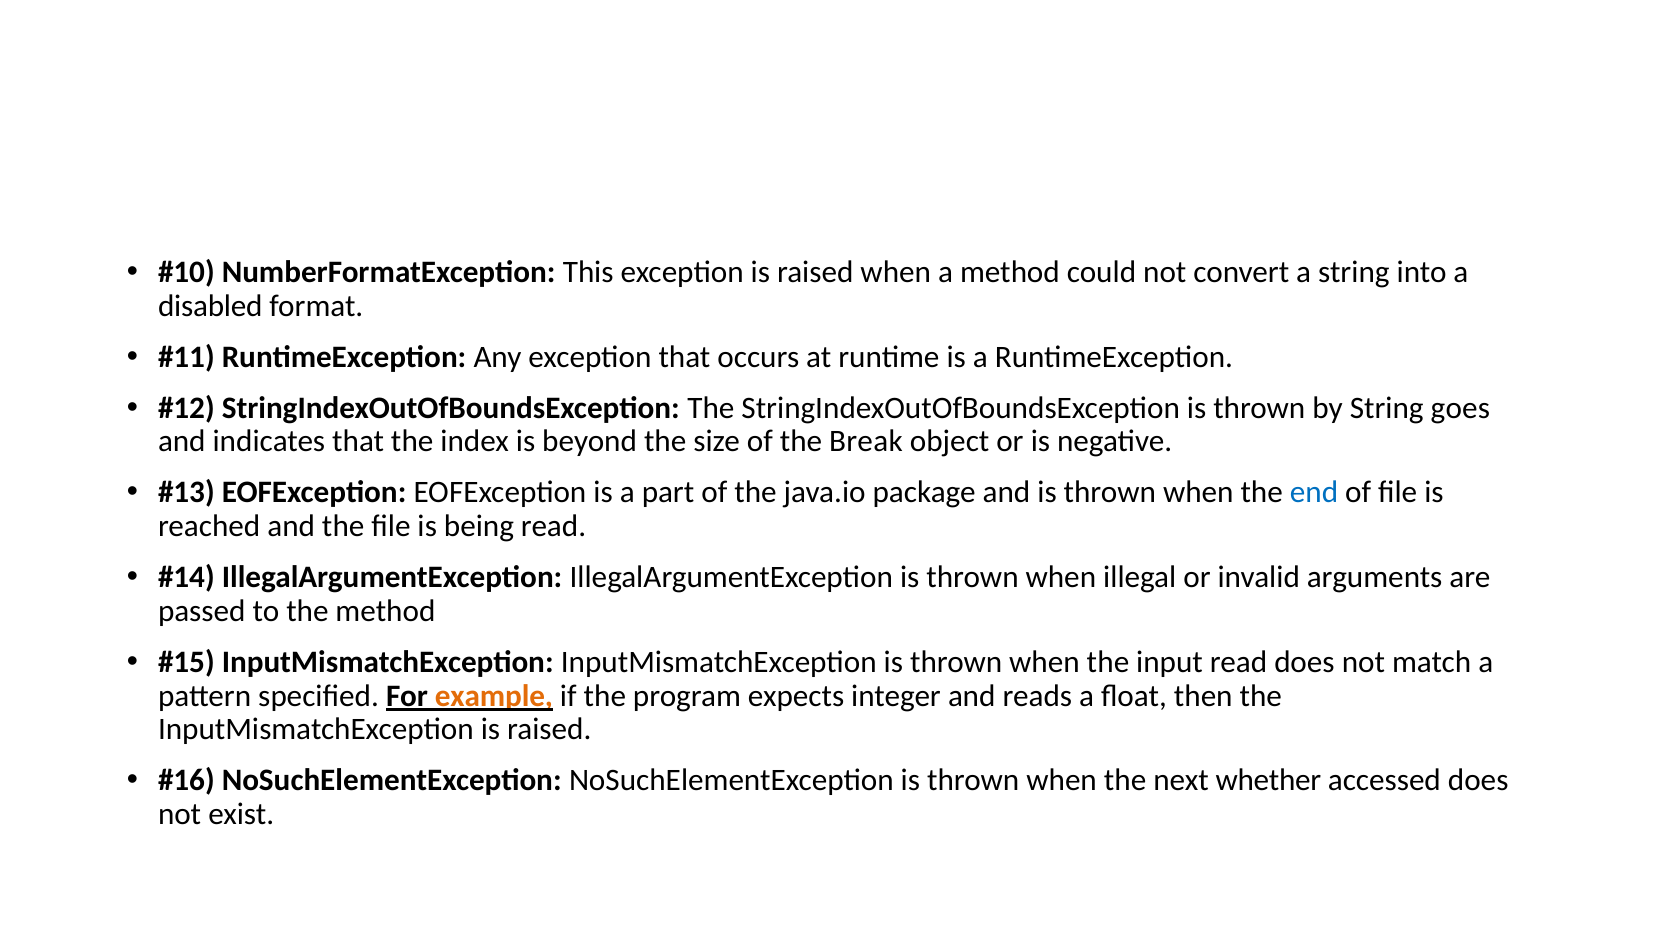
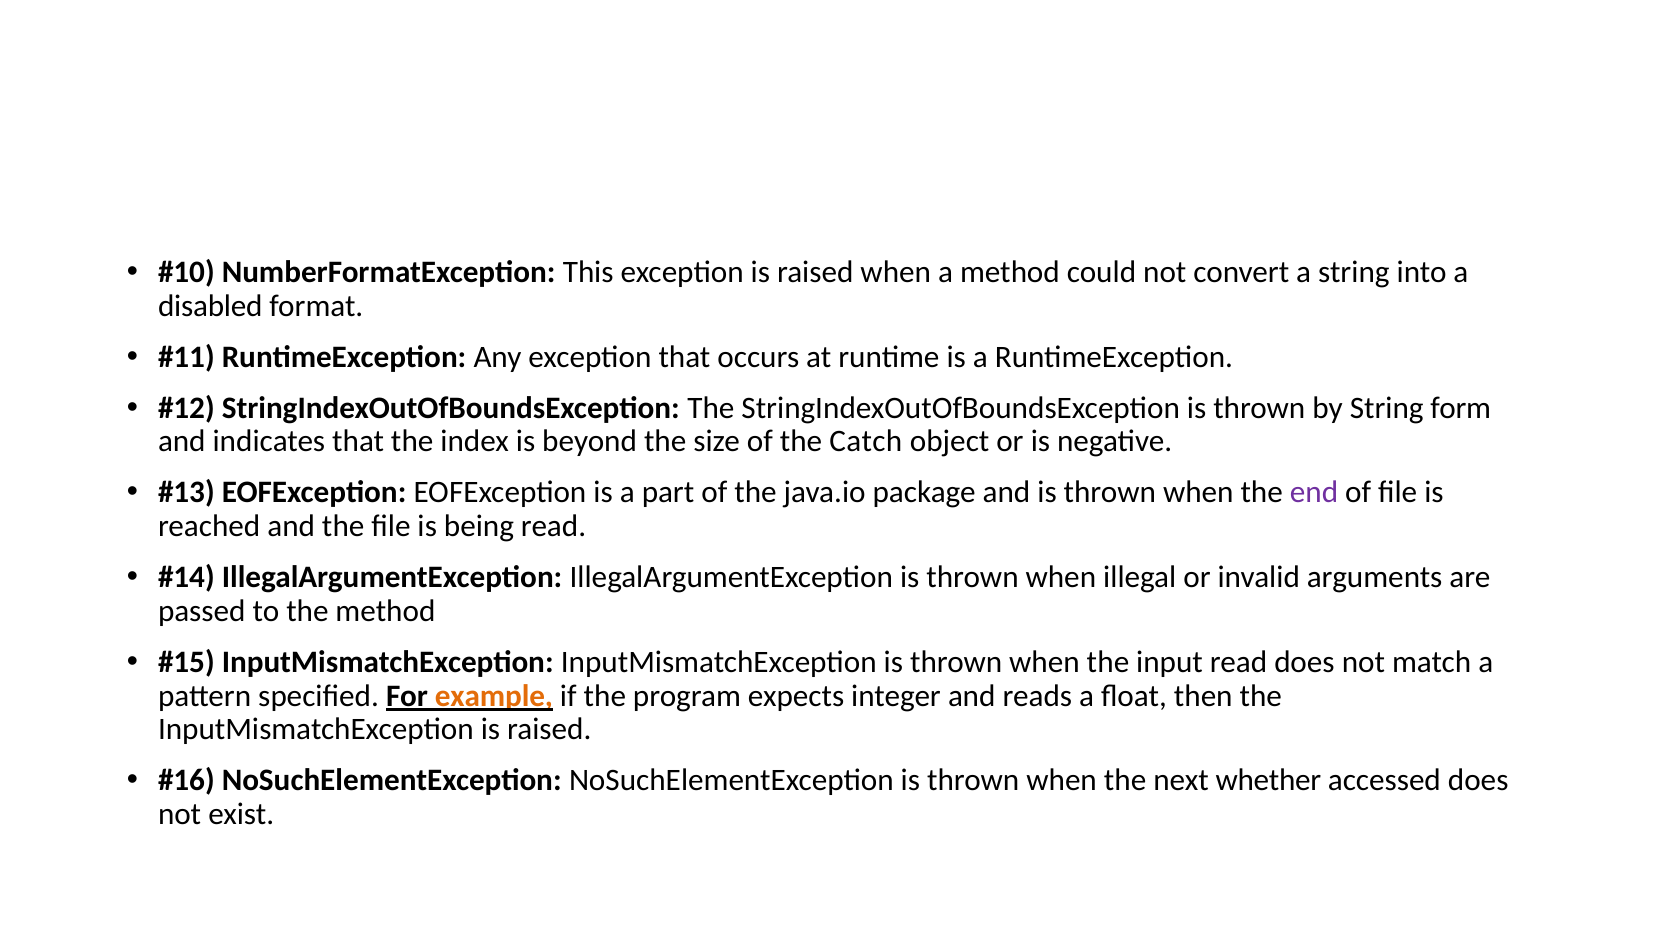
goes: goes -> form
Break: Break -> Catch
end colour: blue -> purple
